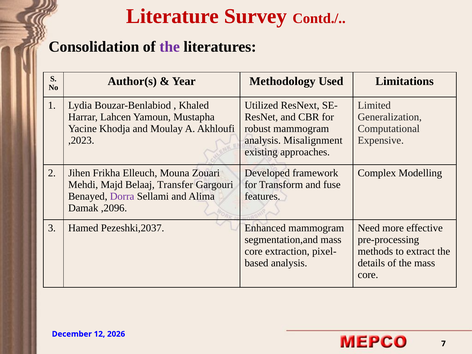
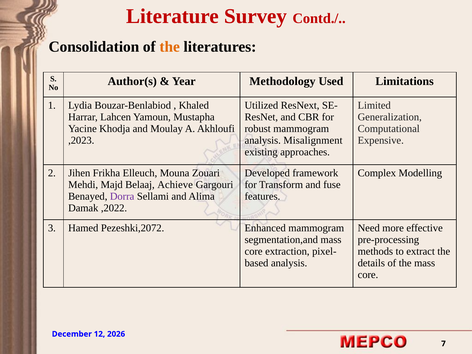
the at (170, 47) colour: purple -> orange
Transfer: Transfer -> Achieve
,2096: ,2096 -> ,2022
Pezeshki,2037: Pezeshki,2037 -> Pezeshki,2072
